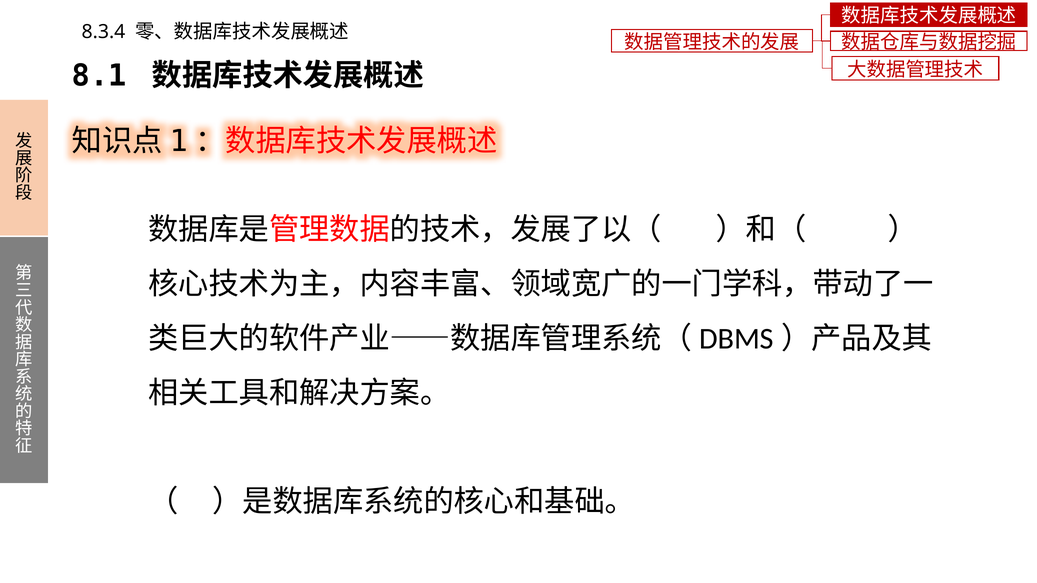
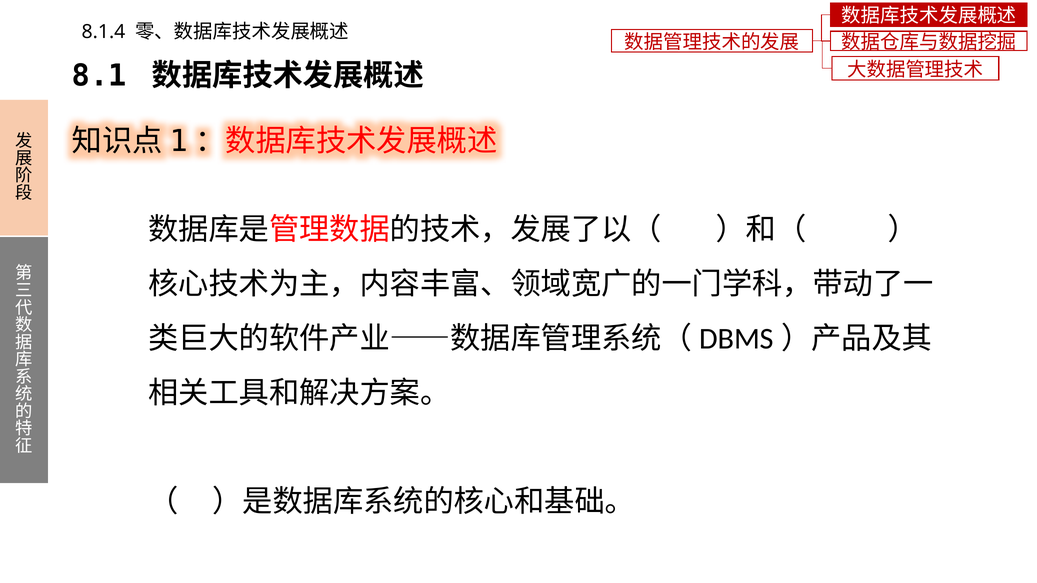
8.3.4: 8.3.4 -> 8.1.4
